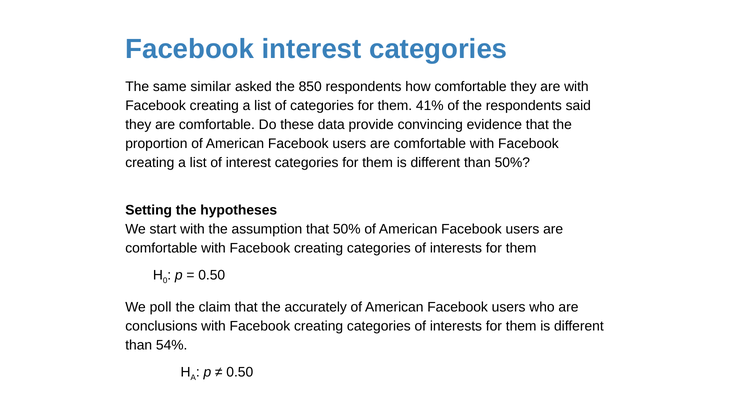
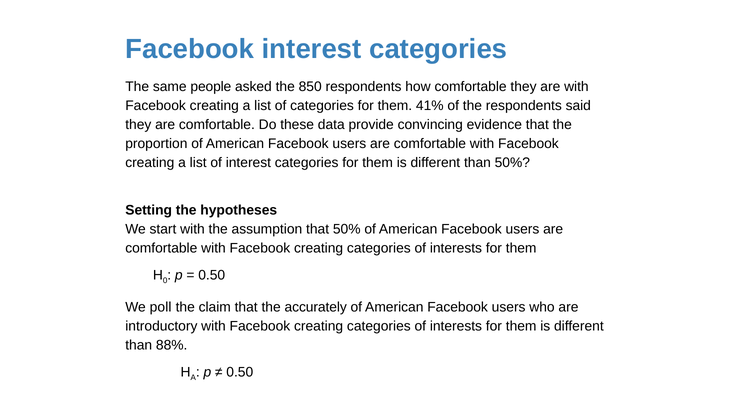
similar: similar -> people
conclusions: conclusions -> introductory
54%: 54% -> 88%
